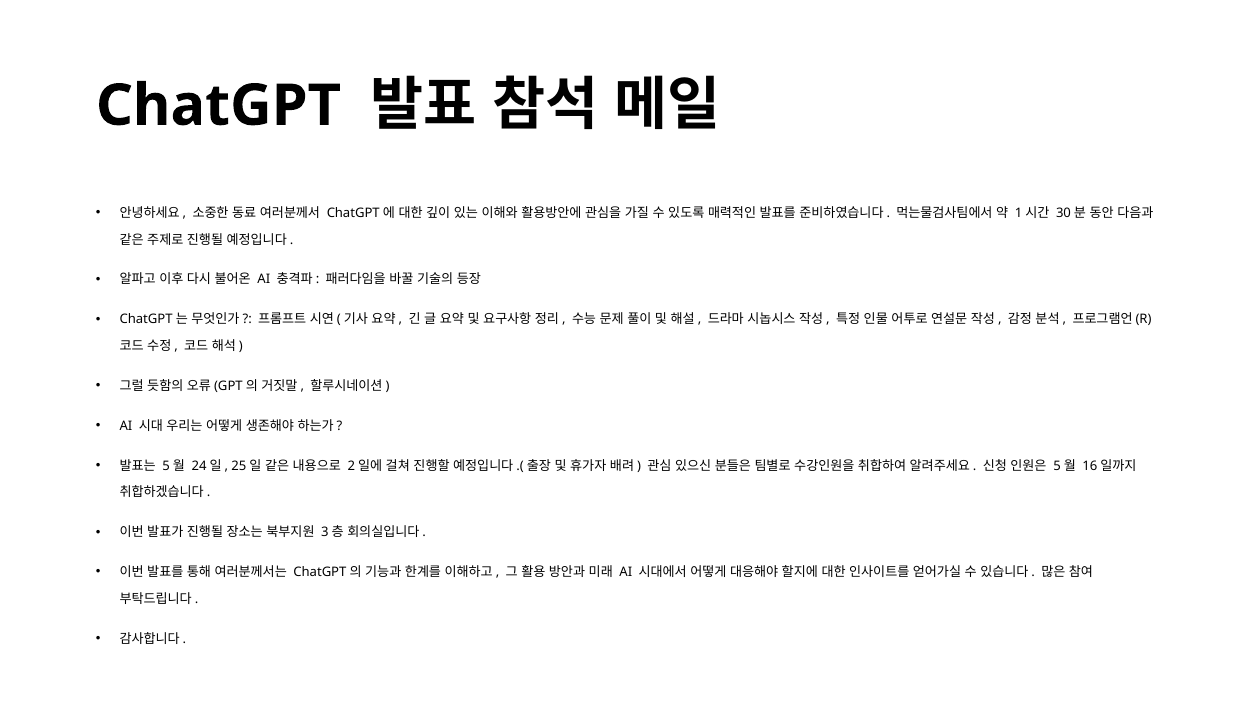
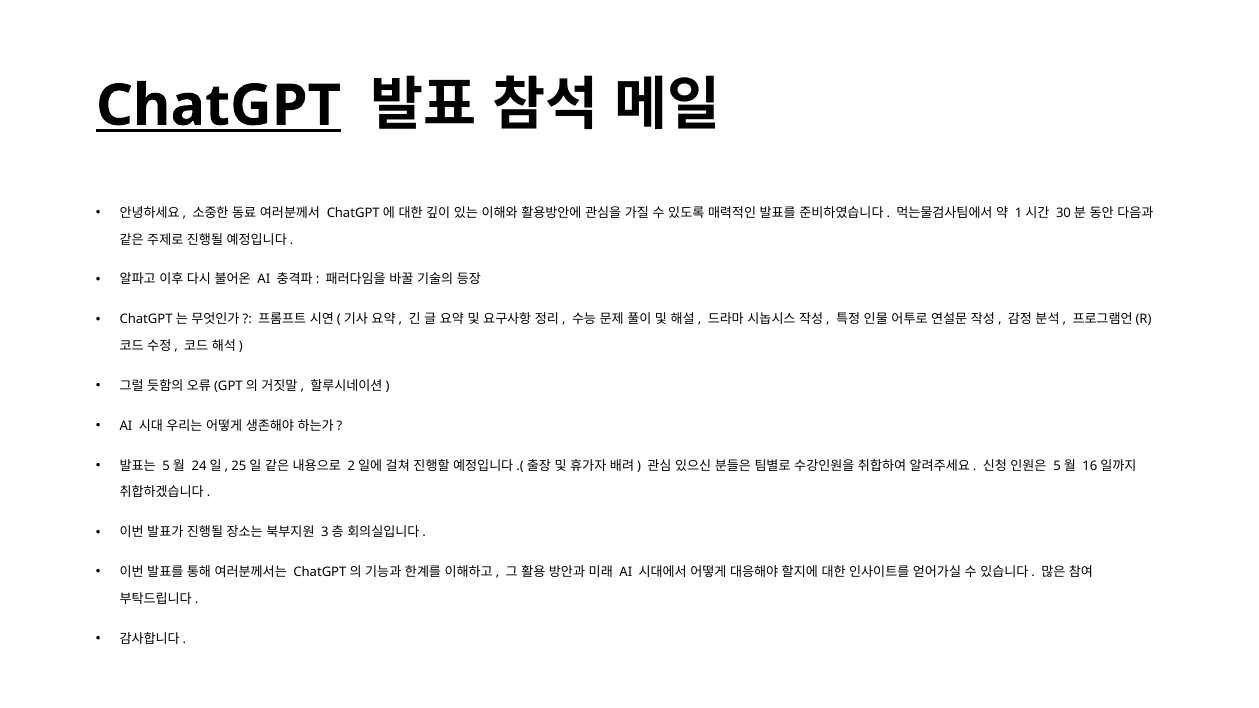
ChatGPT underline: none -> present
